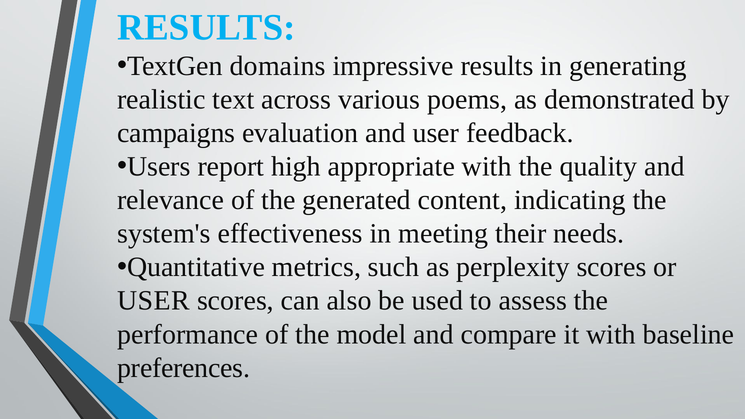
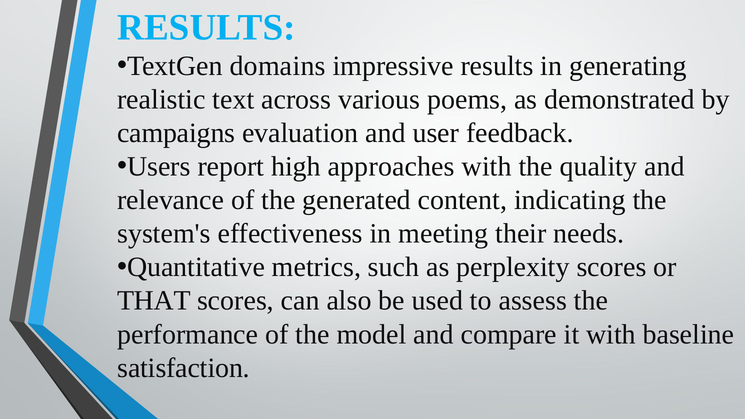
appropriate: appropriate -> approaches
USER at (154, 301): USER -> THAT
preferences: preferences -> satisfaction
